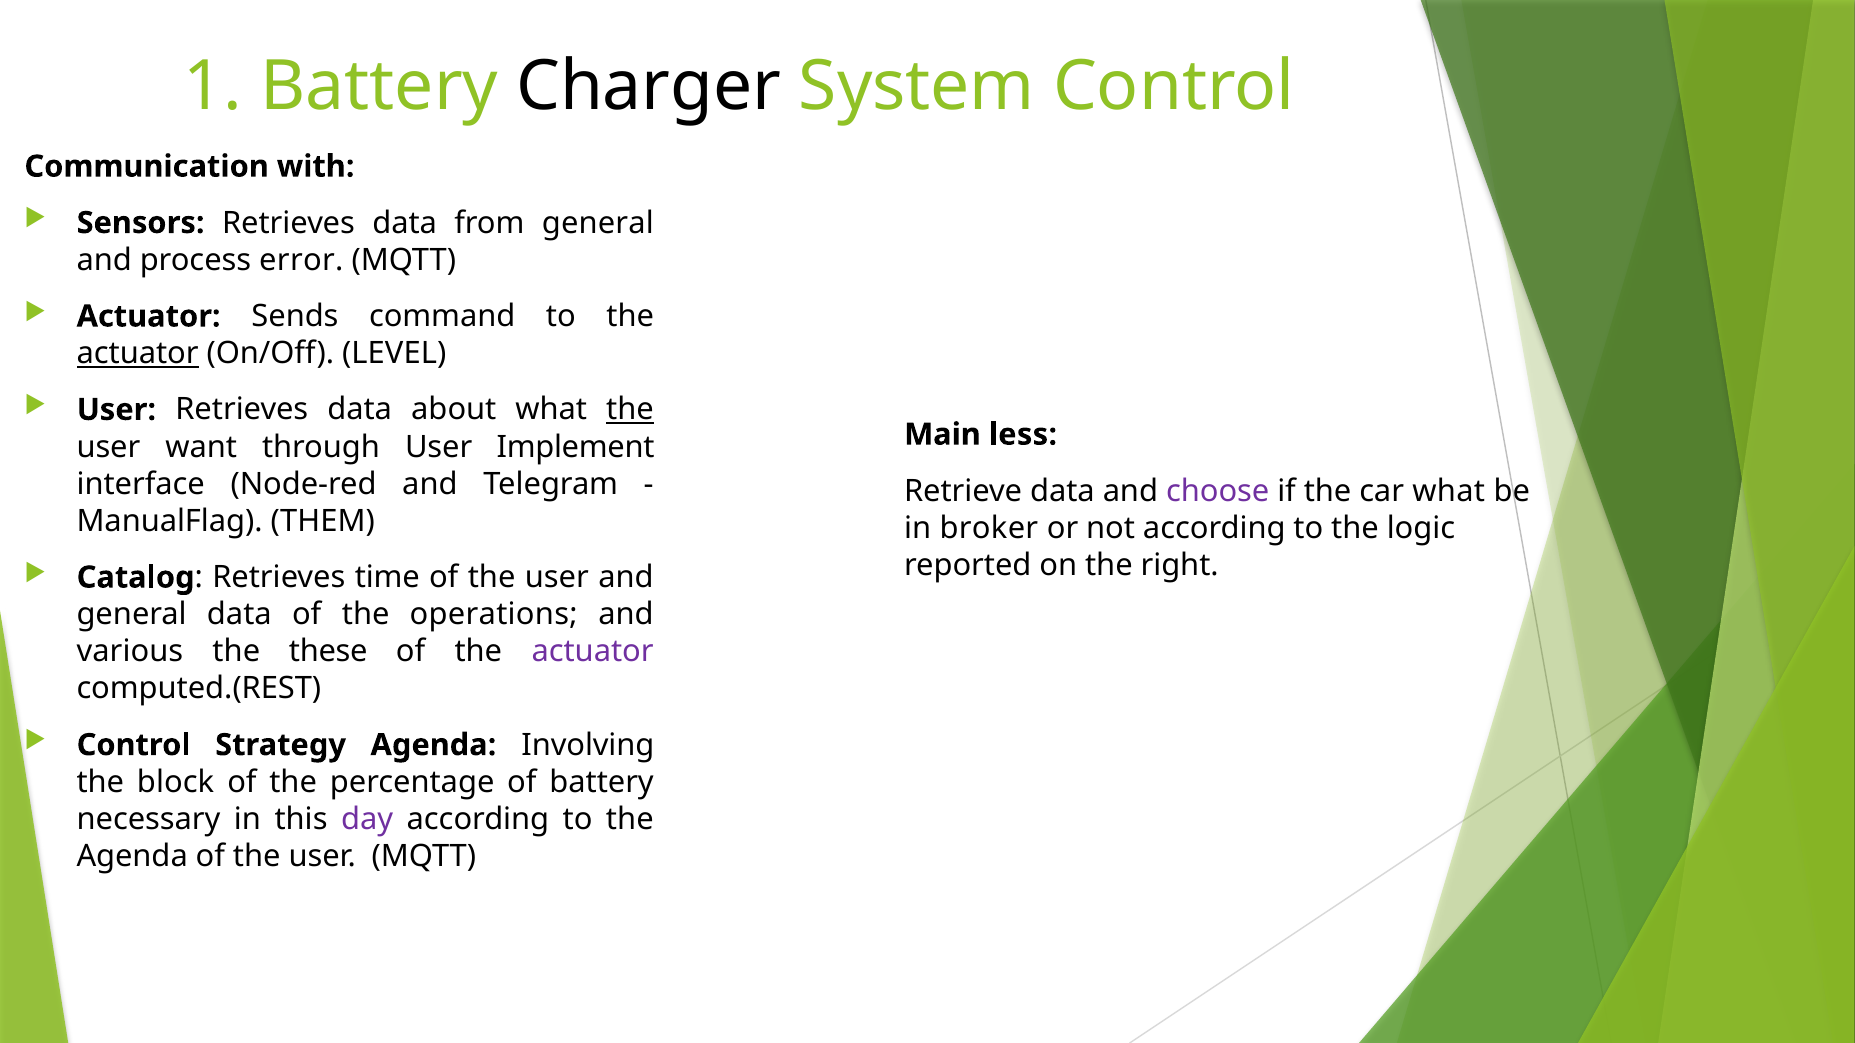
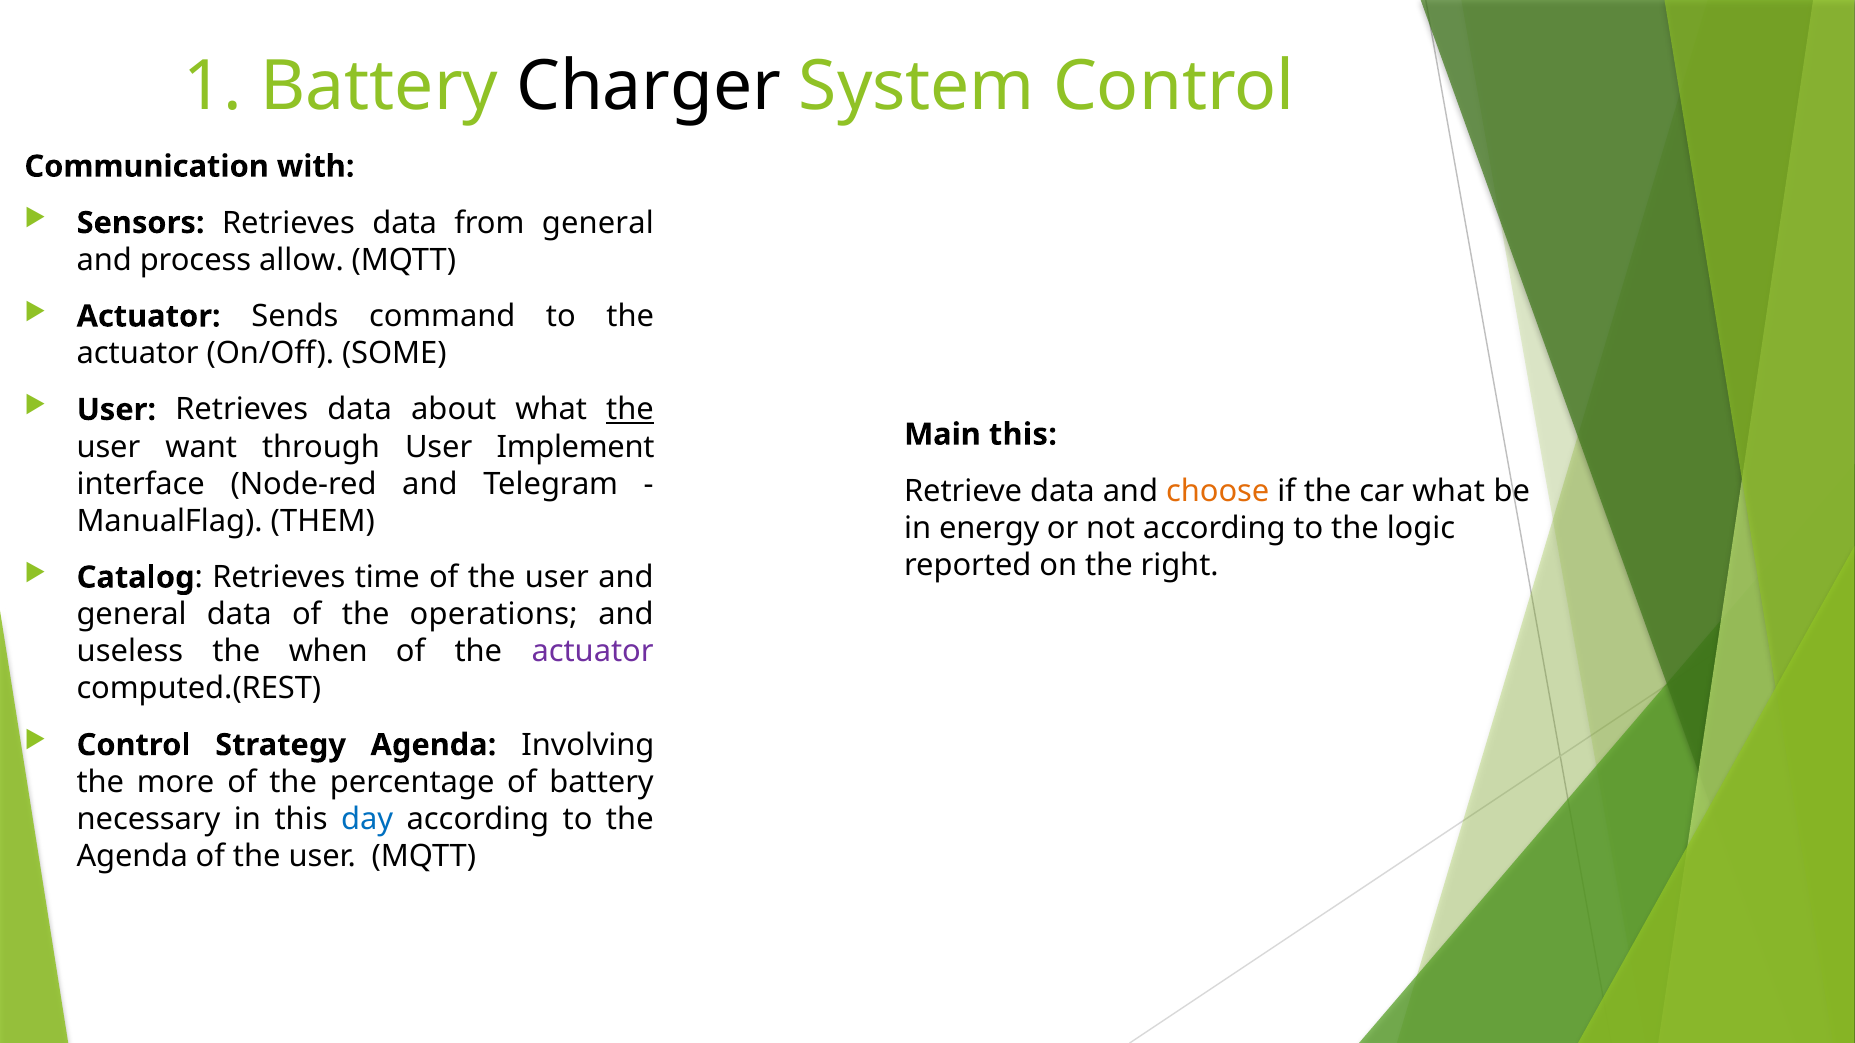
error: error -> allow
actuator at (138, 354) underline: present -> none
LEVEL: LEVEL -> SOME
Main less: less -> this
choose colour: purple -> orange
broker: broker -> energy
various: various -> useless
these: these -> when
block: block -> more
day colour: purple -> blue
